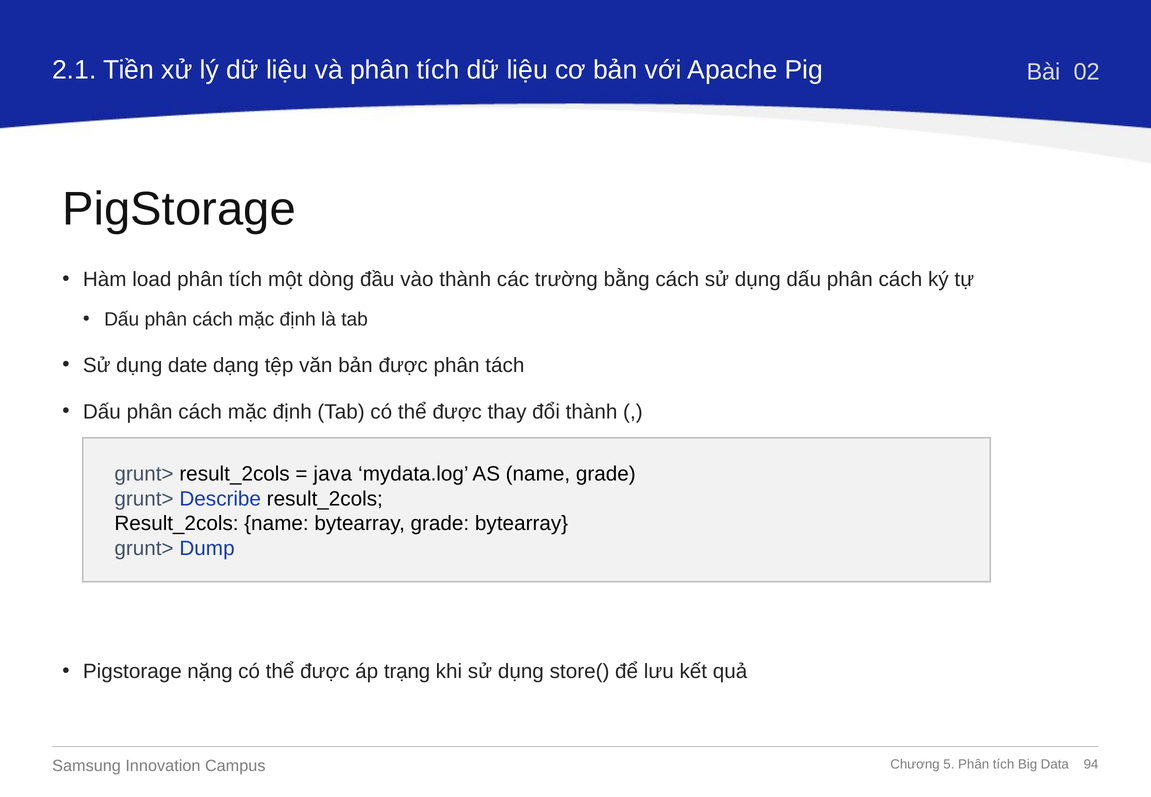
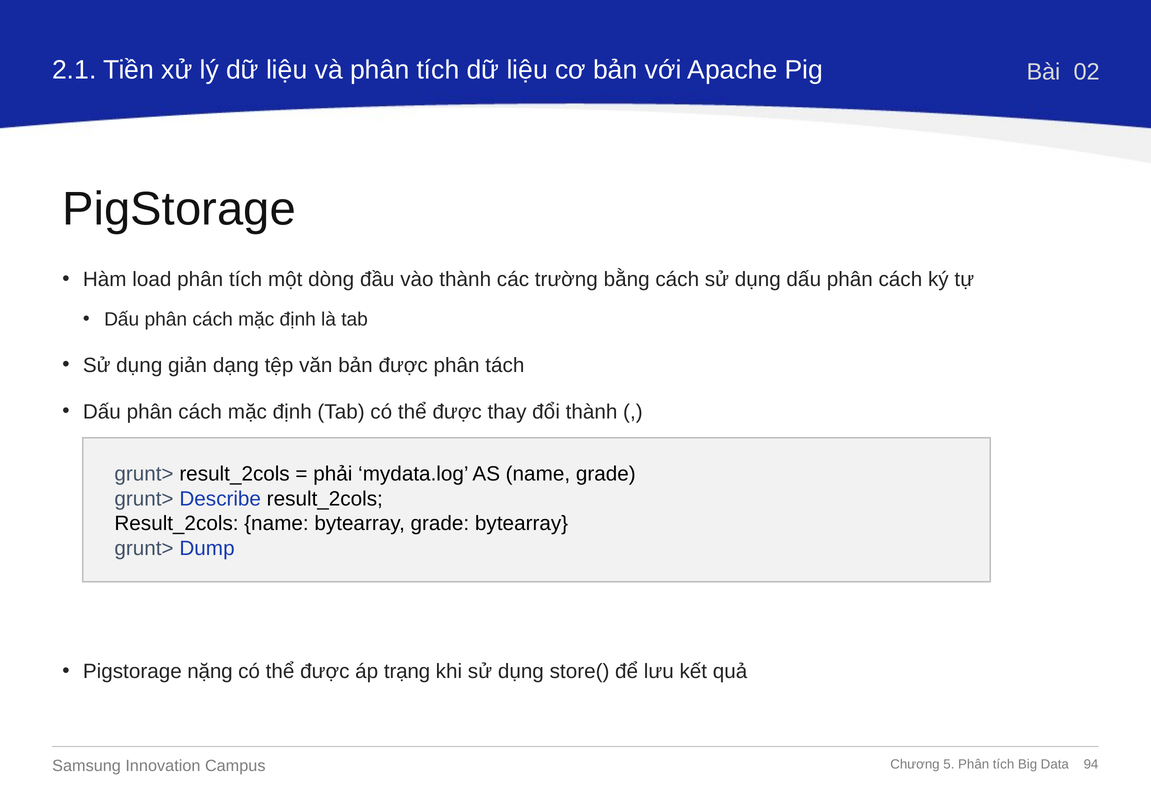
date: date -> giản
java: java -> phải
